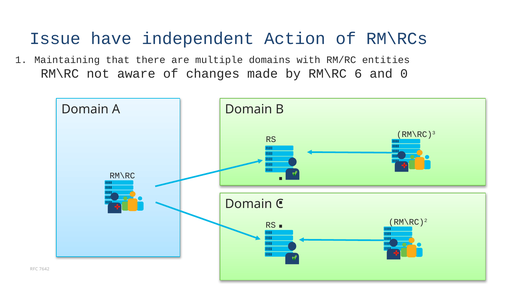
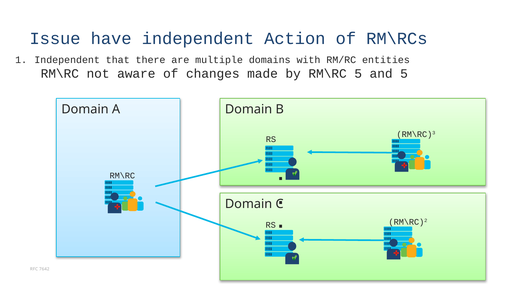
Maintaining at (67, 60): Maintaining -> Independent
RM\RC 6: 6 -> 5
and 0: 0 -> 5
